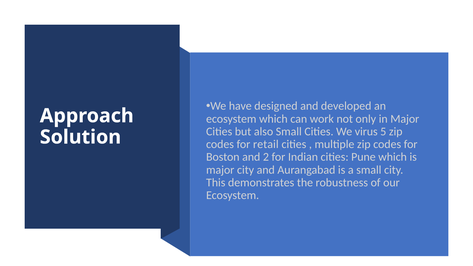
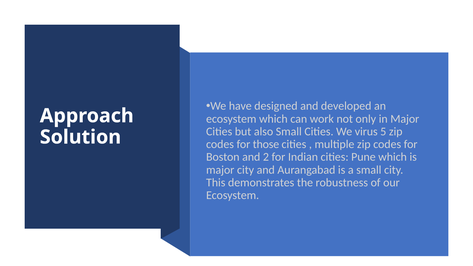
retail: retail -> those
